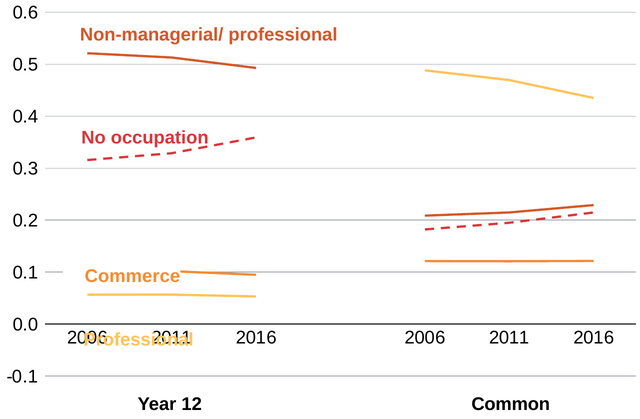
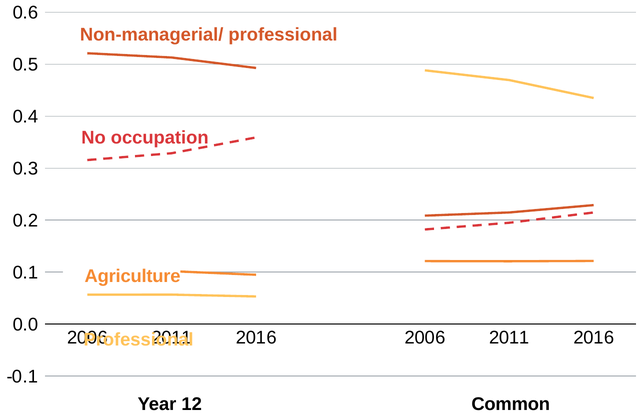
Commerce: Commerce -> Agriculture
